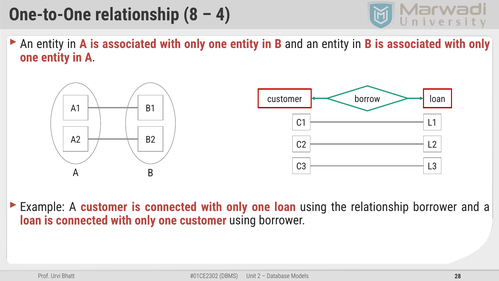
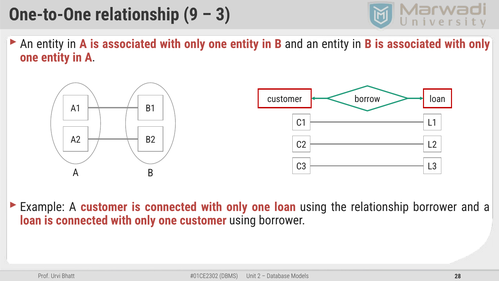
8: 8 -> 9
4: 4 -> 3
